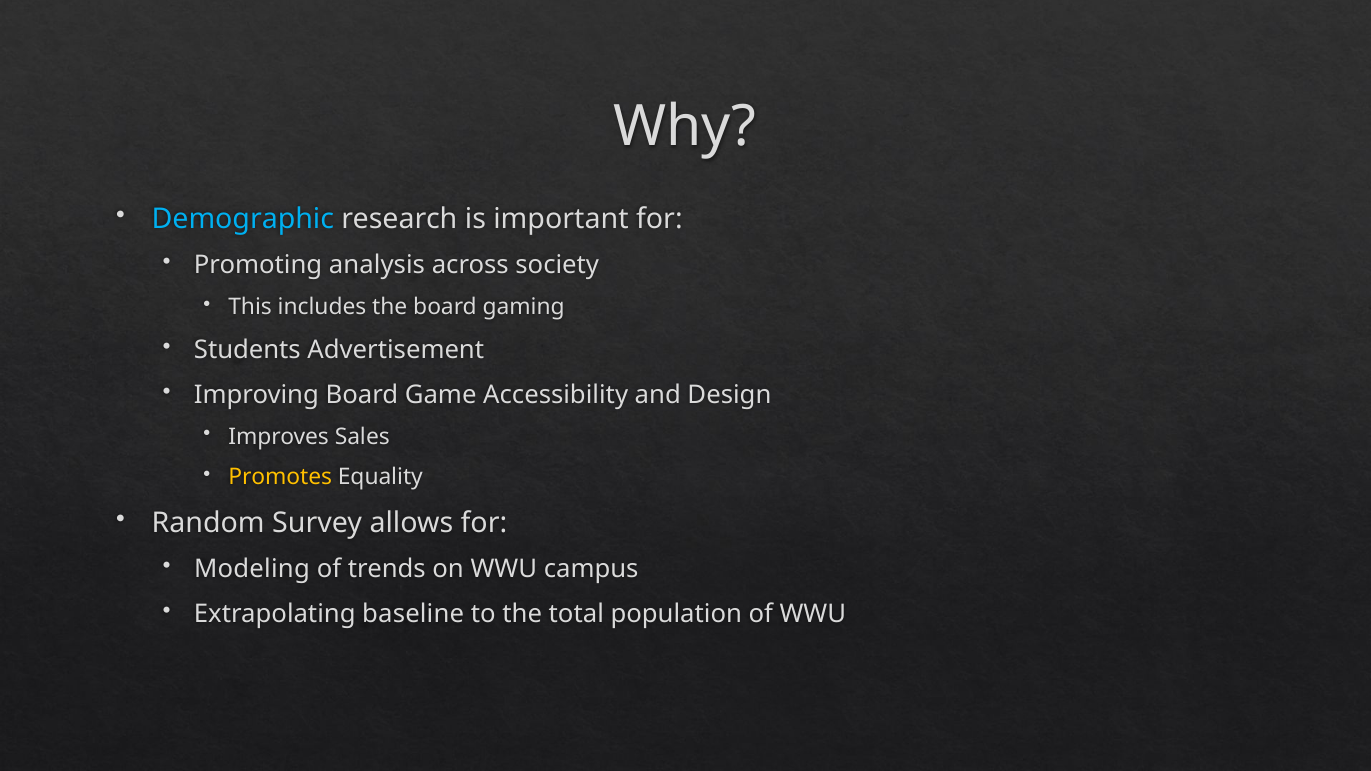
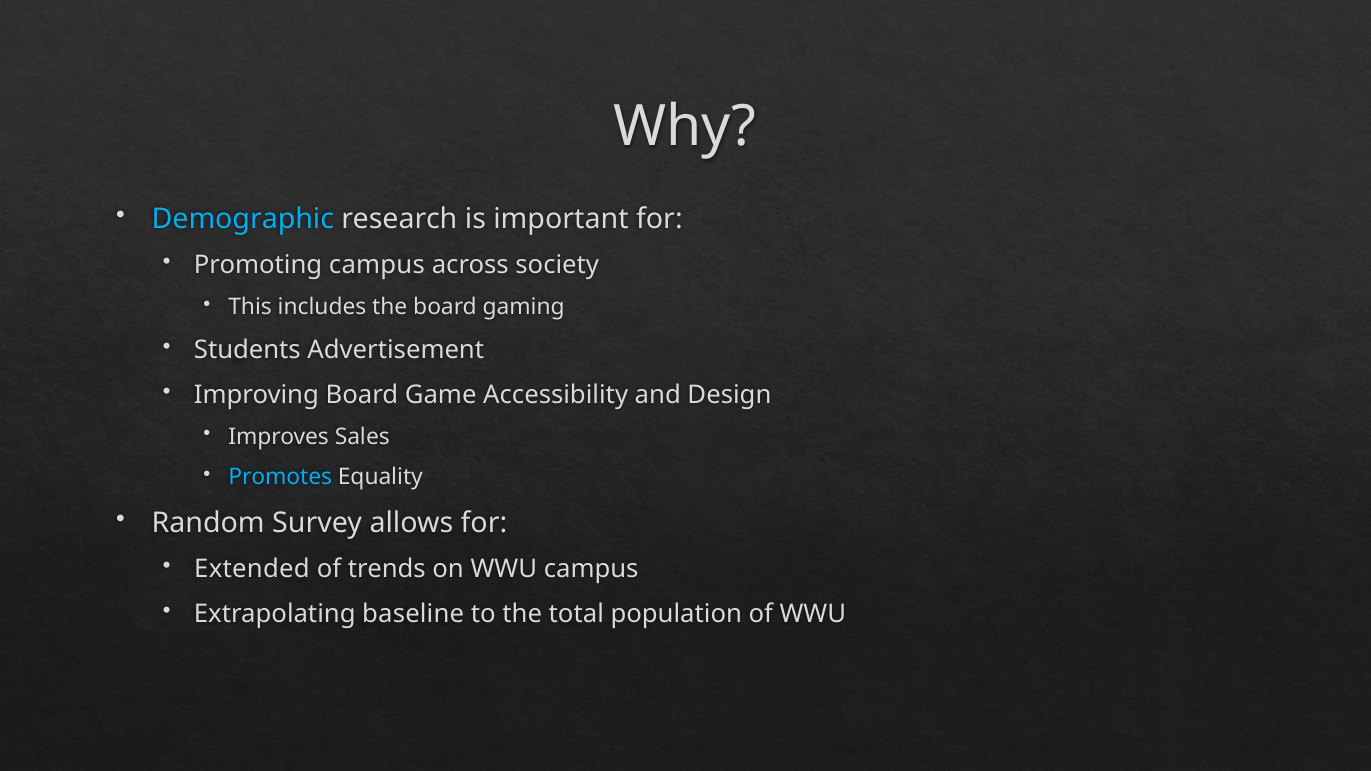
Promoting analysis: analysis -> campus
Promotes colour: yellow -> light blue
Modeling: Modeling -> Extended
